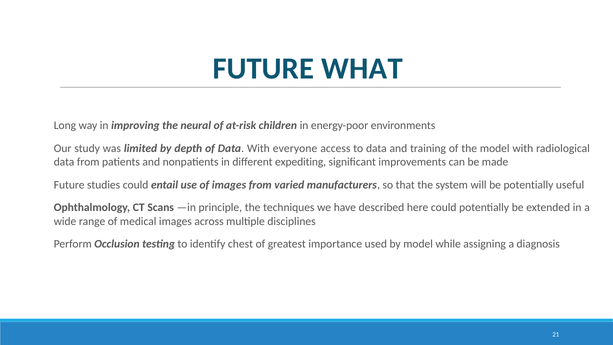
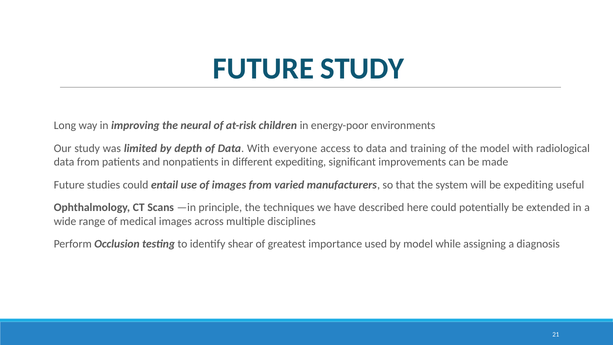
FUTURE WHAT: WHAT -> STUDY
be potentially: potentially -> expediting
chest: chest -> shear
